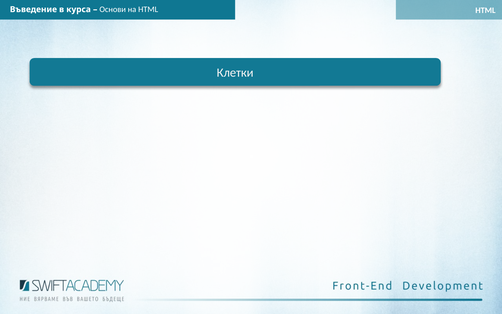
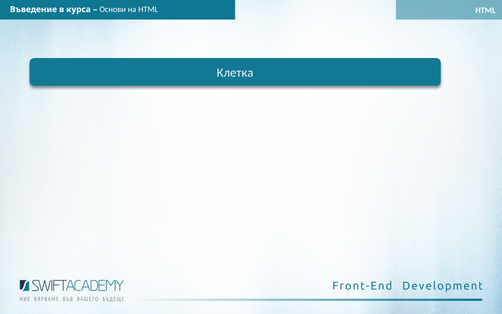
Клетки: Клетки -> Клетка
